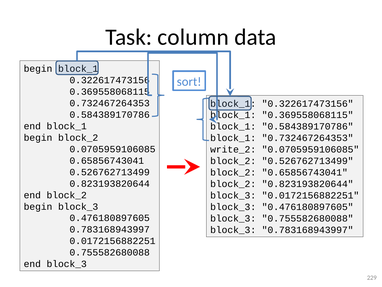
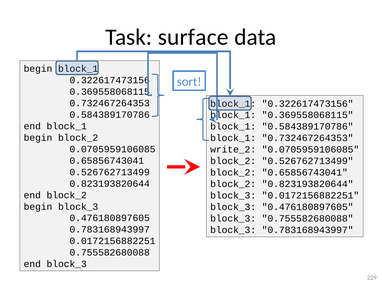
column: column -> surface
